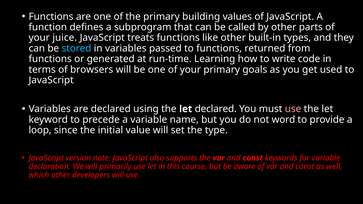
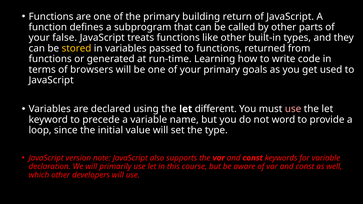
values: values -> return
juice: juice -> false
stored colour: light blue -> yellow
let declared: declared -> different
